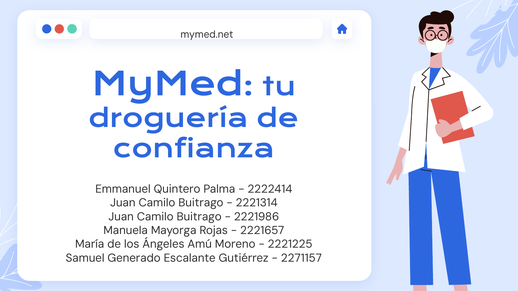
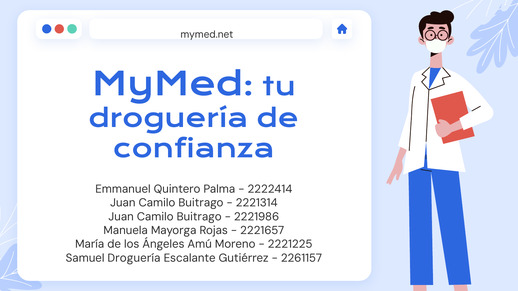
Samuel Generado: Generado -> Droguería
2271157: 2271157 -> 2261157
